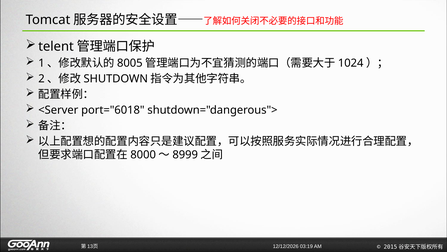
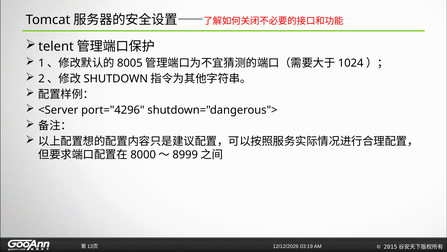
port="6018: port="6018 -> port="4296
